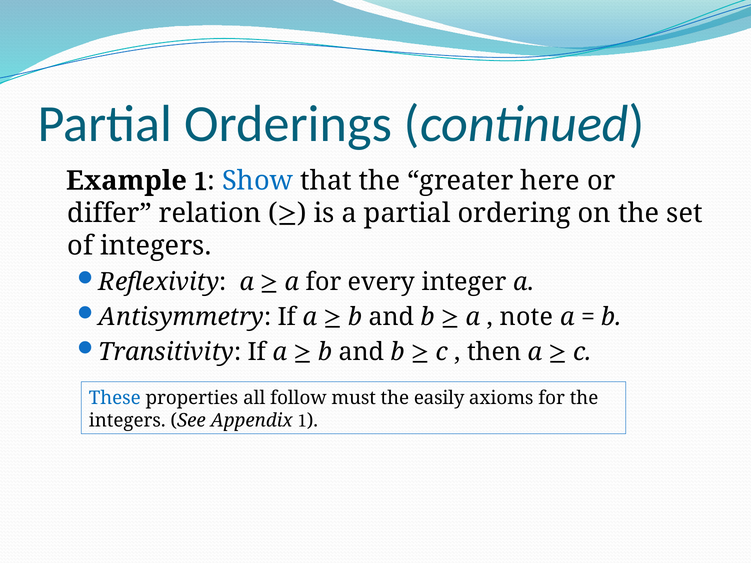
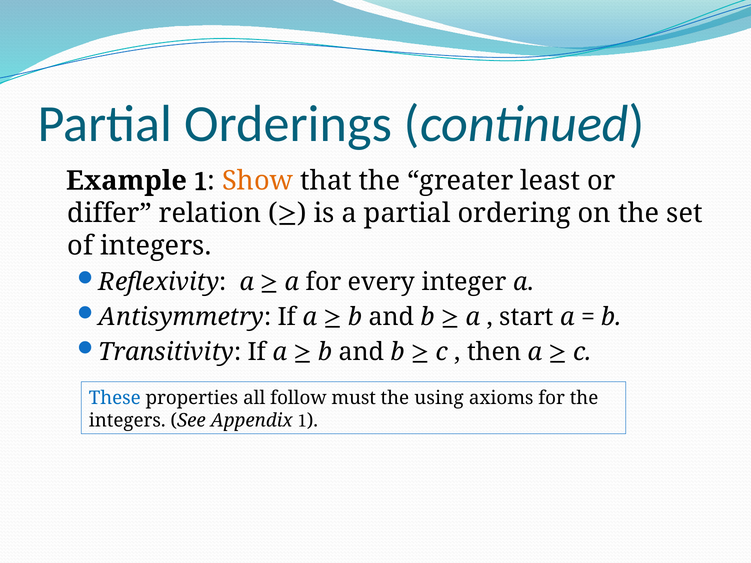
Show colour: blue -> orange
here: here -> least
note: note -> start
easily: easily -> using
